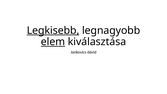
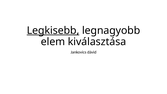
elem underline: present -> none
